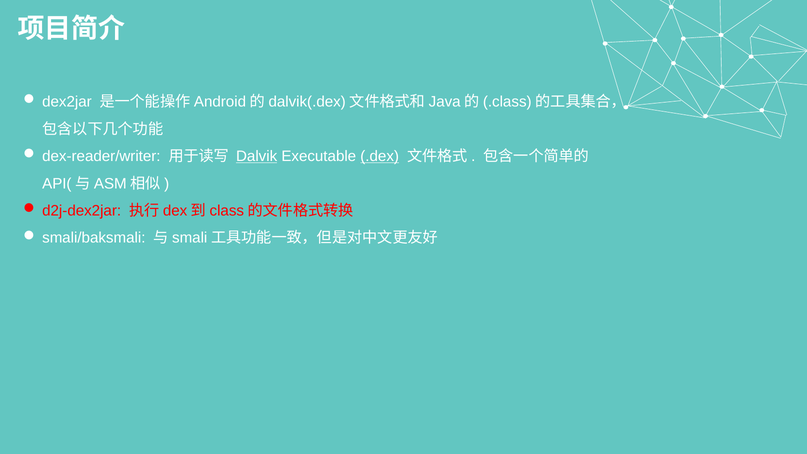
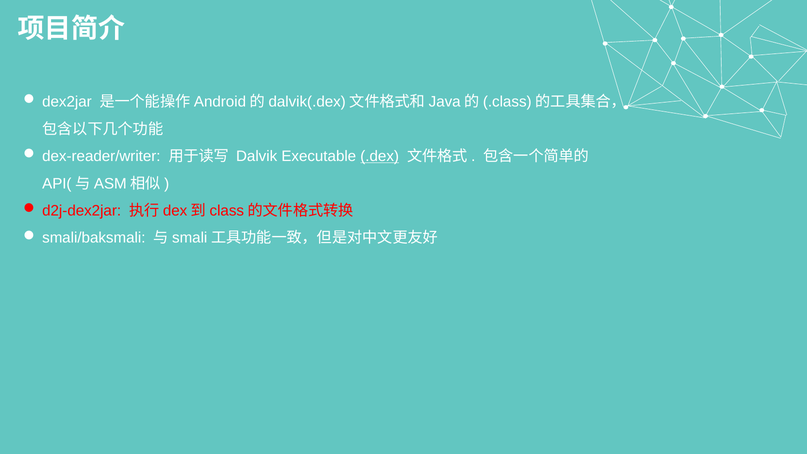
Dalvik underline: present -> none
